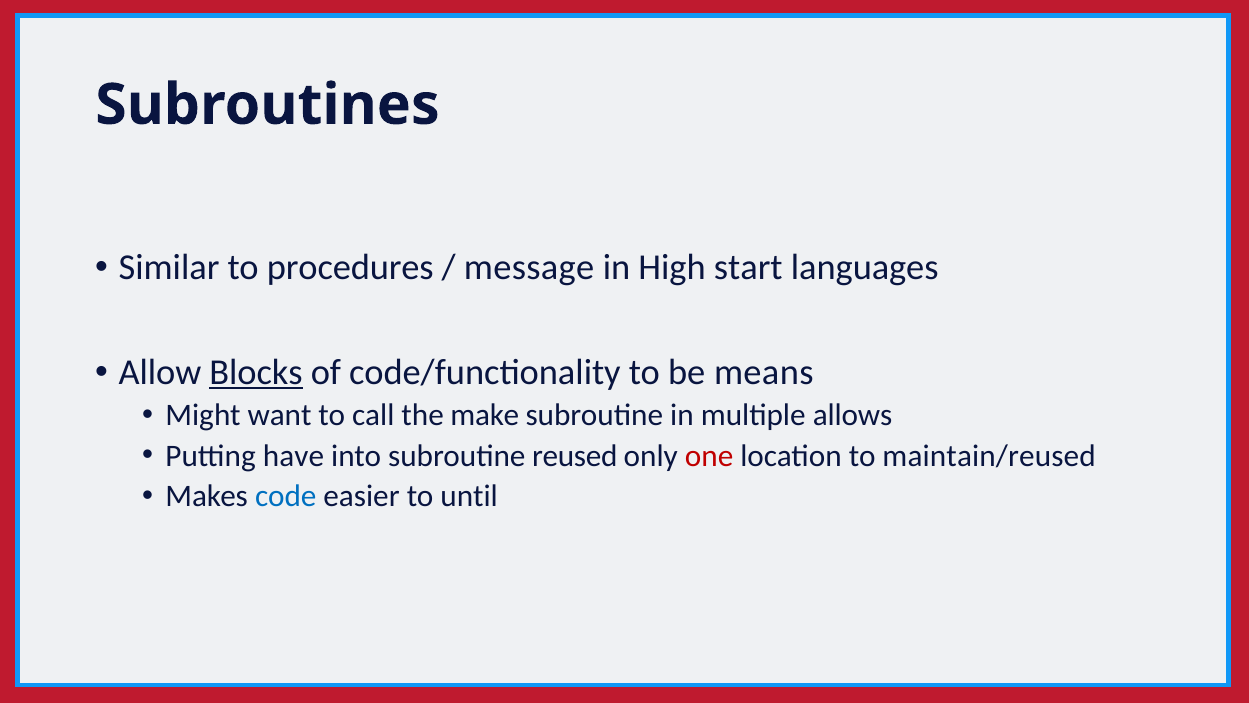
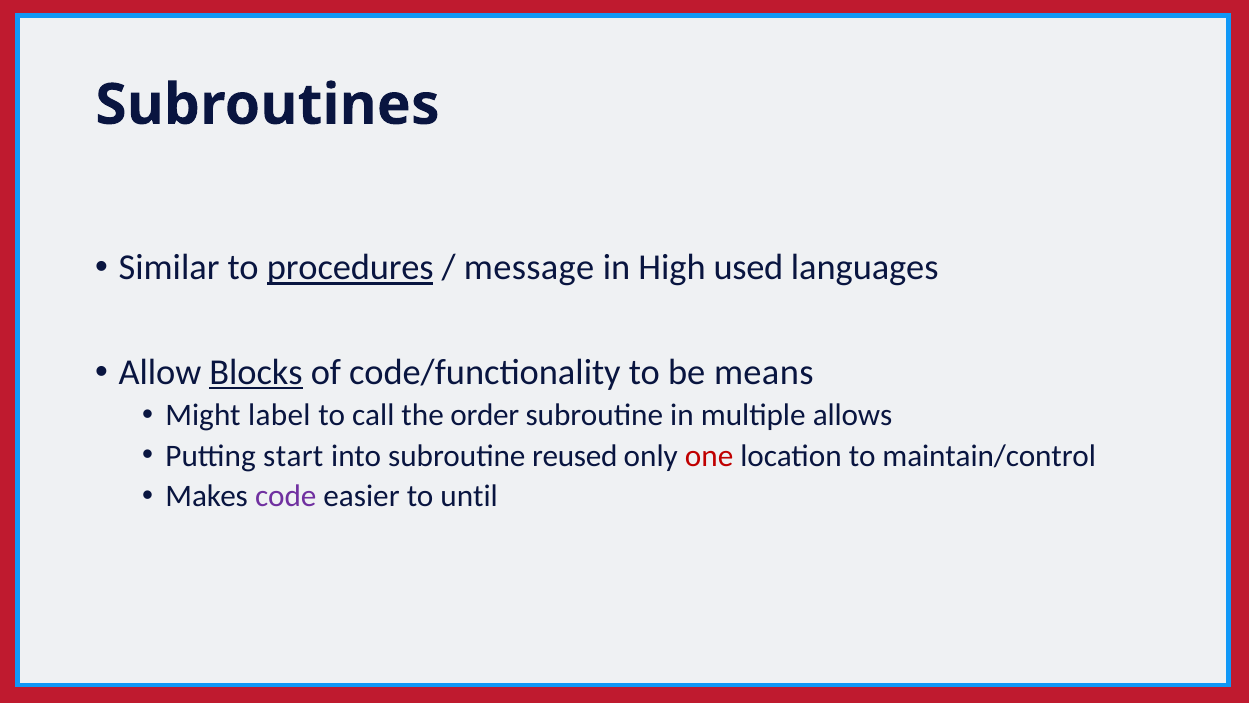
procedures underline: none -> present
start: start -> used
want: want -> label
make: make -> order
have: have -> start
maintain/reused: maintain/reused -> maintain/control
code colour: blue -> purple
